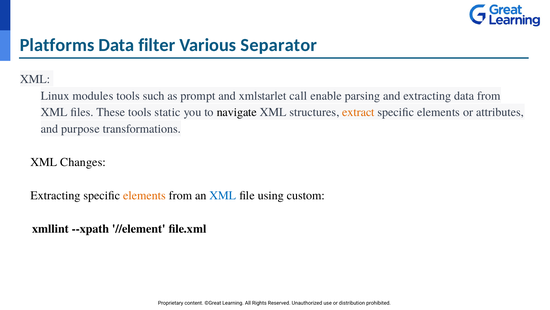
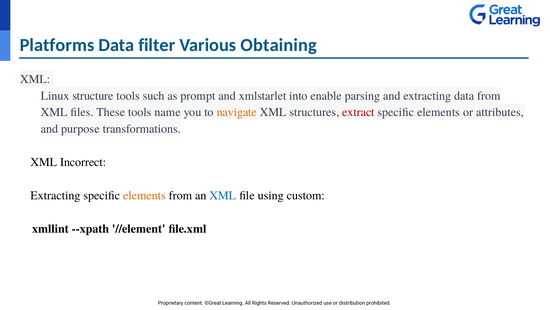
Separator: Separator -> Obtaining
modules: modules -> structure
call: call -> into
static: static -> name
navigate colour: black -> orange
extract colour: orange -> red
Changes: Changes -> Incorrect
